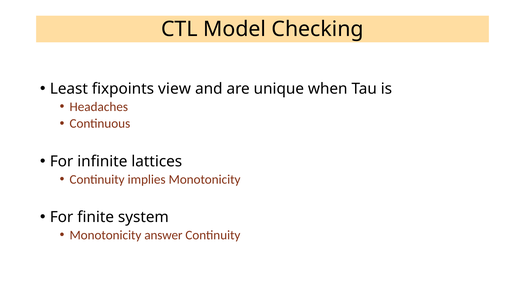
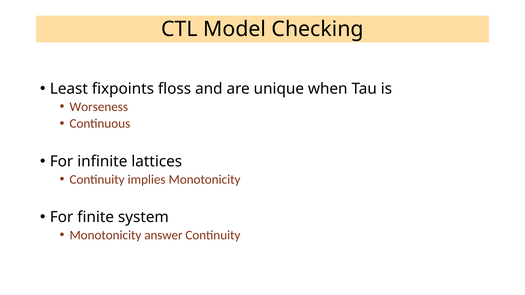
view: view -> floss
Headaches: Headaches -> Worseness
